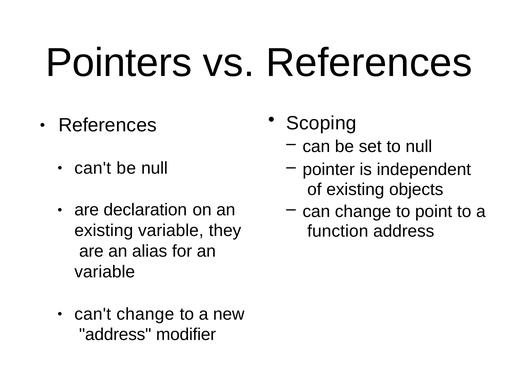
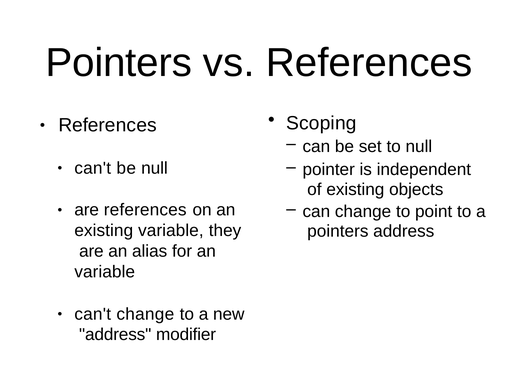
are declaration: declaration -> references
function at (338, 232): function -> pointers
